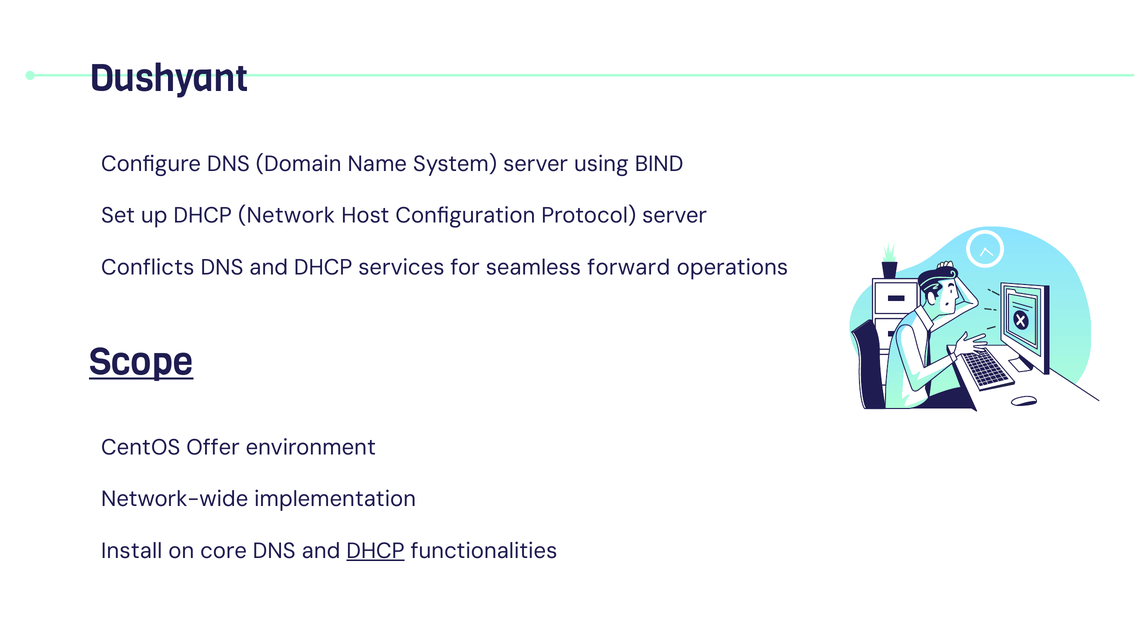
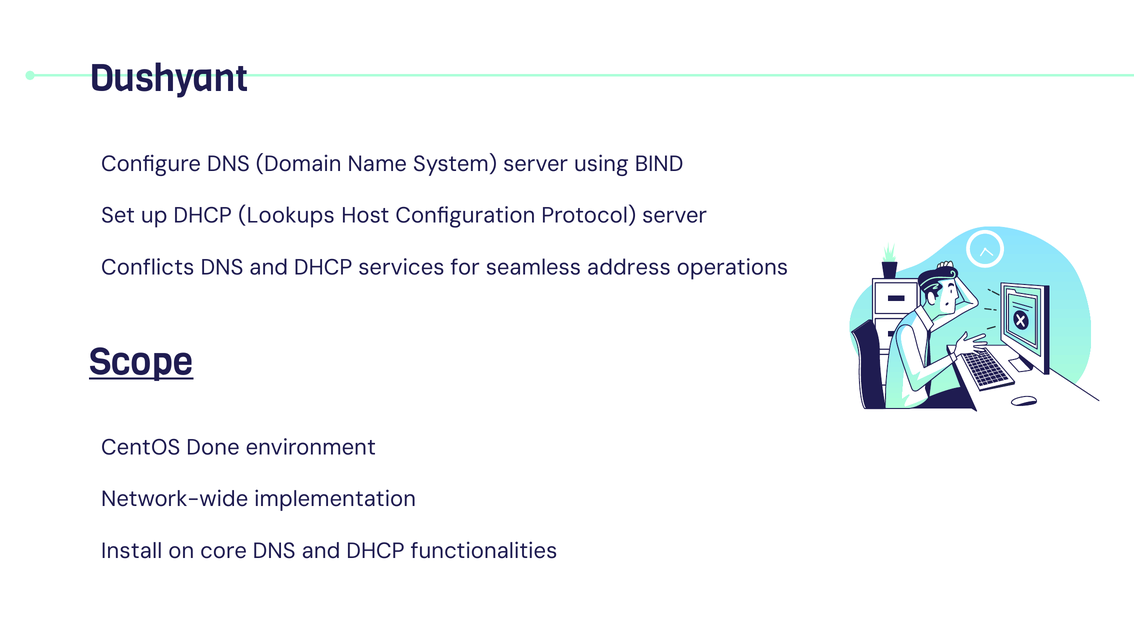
Network: Network -> Lookups
forward: forward -> address
Offer: Offer -> Done
DHCP at (375, 551) underline: present -> none
